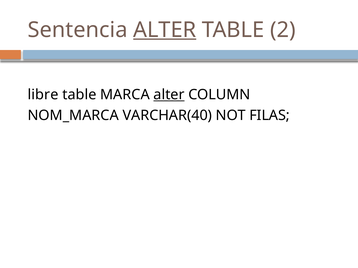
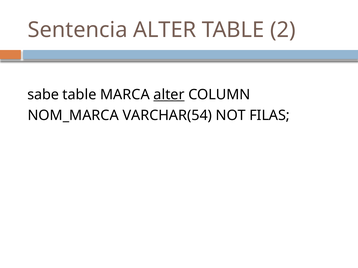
ALTER at (165, 30) underline: present -> none
libre: libre -> sabe
VARCHAR(40: VARCHAR(40 -> VARCHAR(54
